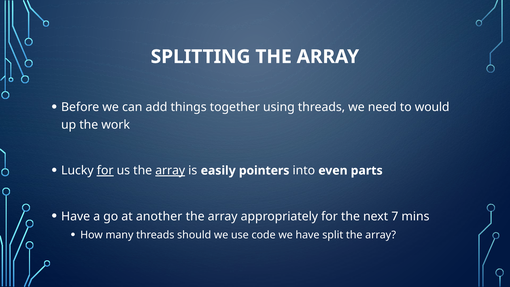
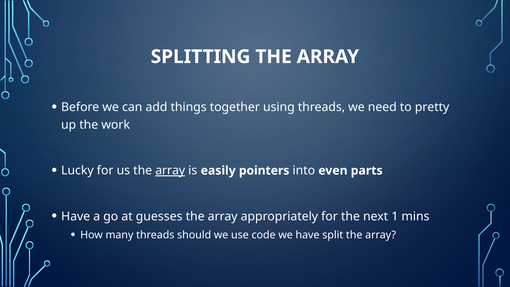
would: would -> pretty
for at (105, 170) underline: present -> none
another: another -> guesses
7: 7 -> 1
